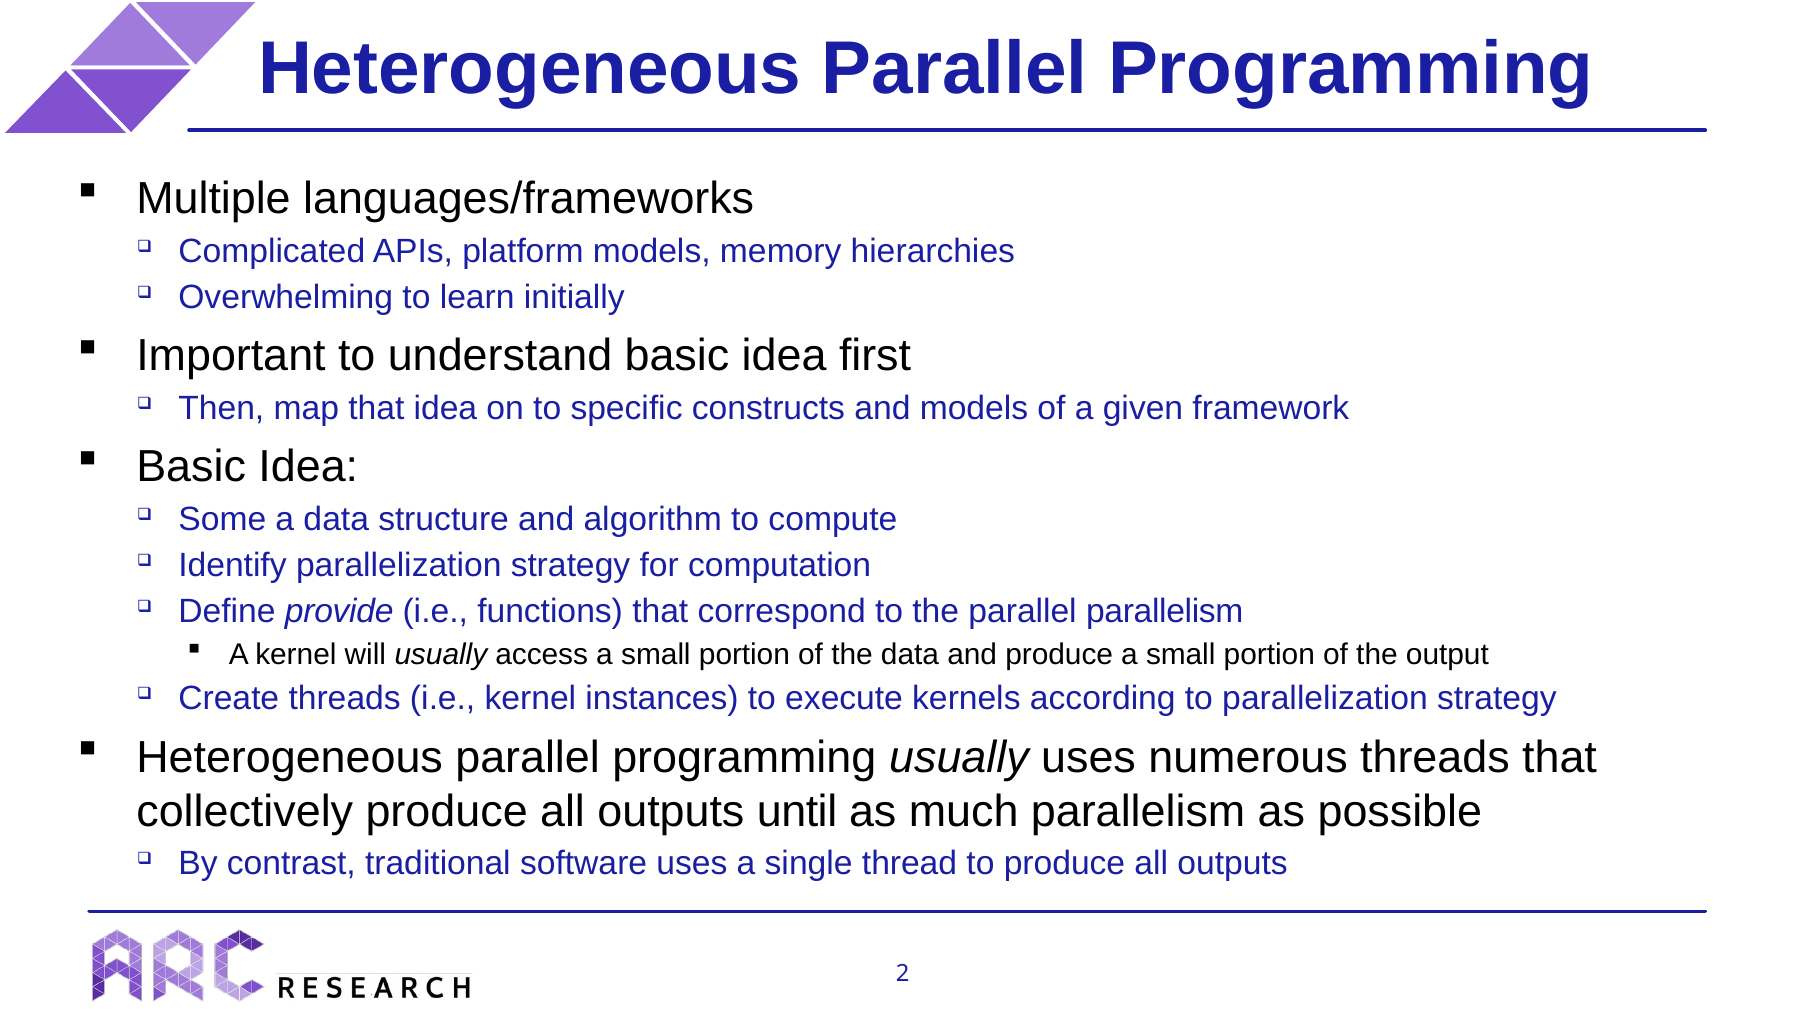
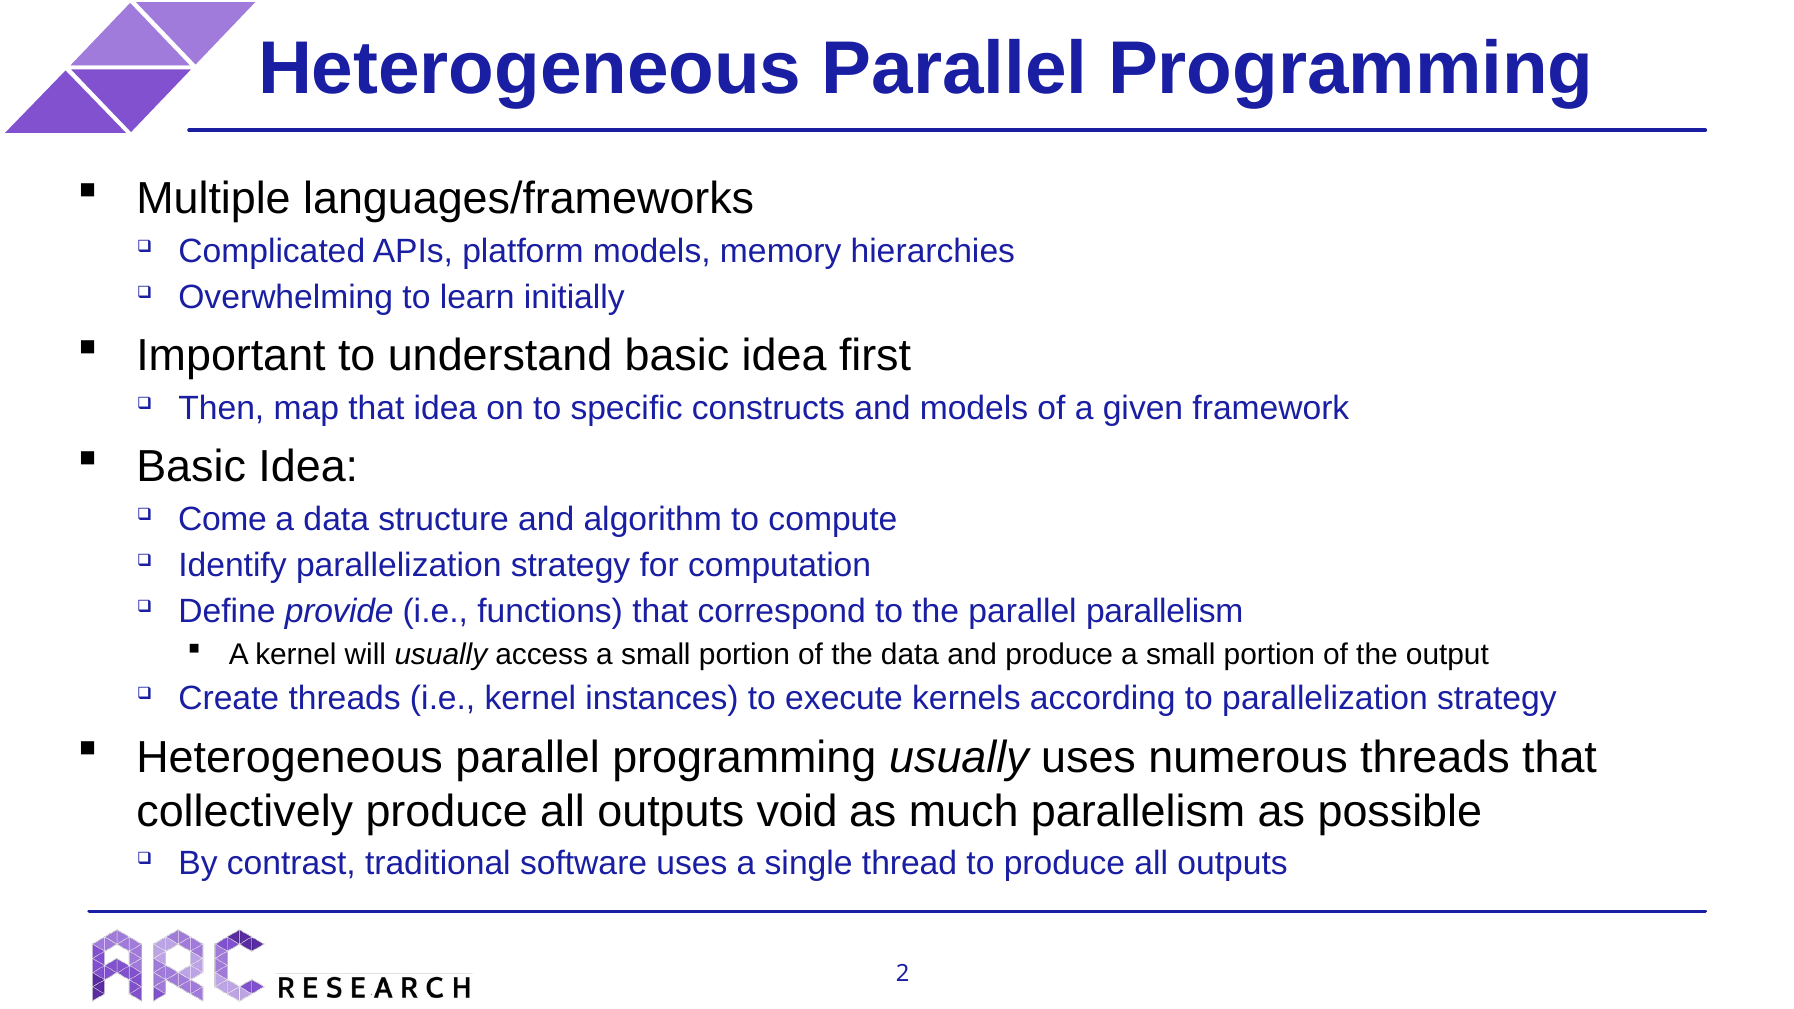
Some: Some -> Come
until: until -> void
